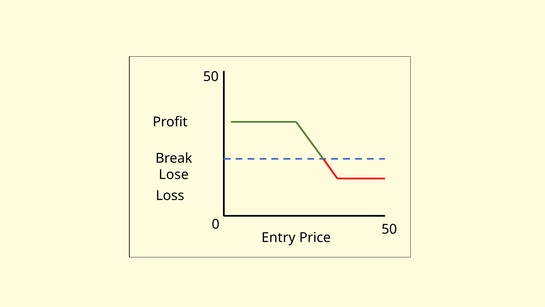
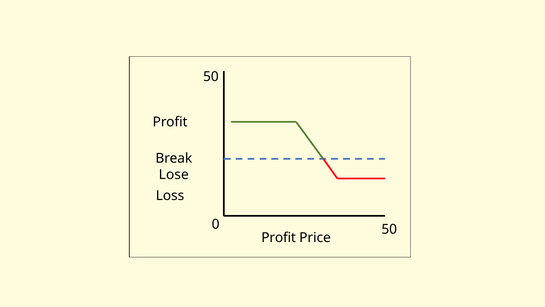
Entry at (278, 237): Entry -> Profit
